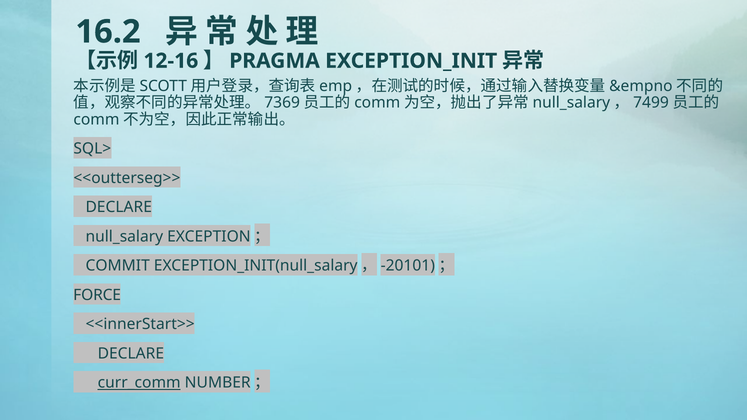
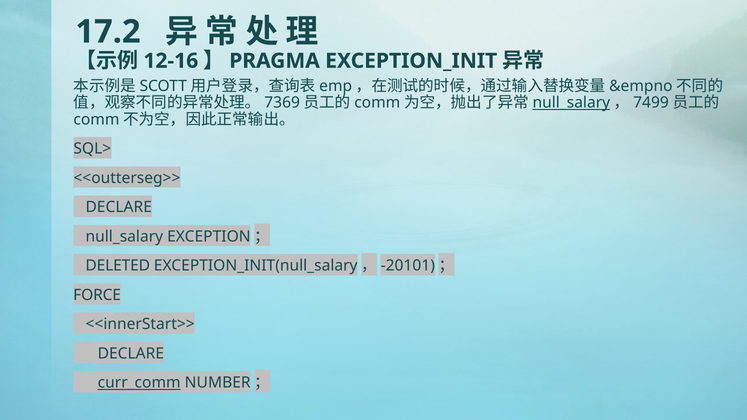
16.2: 16.2 -> 17.2
null_salary at (571, 103) underline: none -> present
COMMIT: COMMIT -> DELETED
